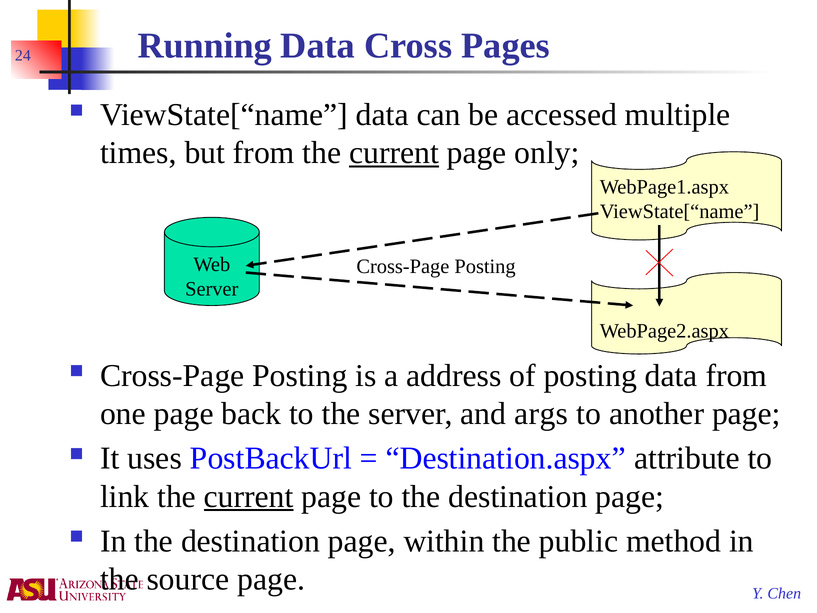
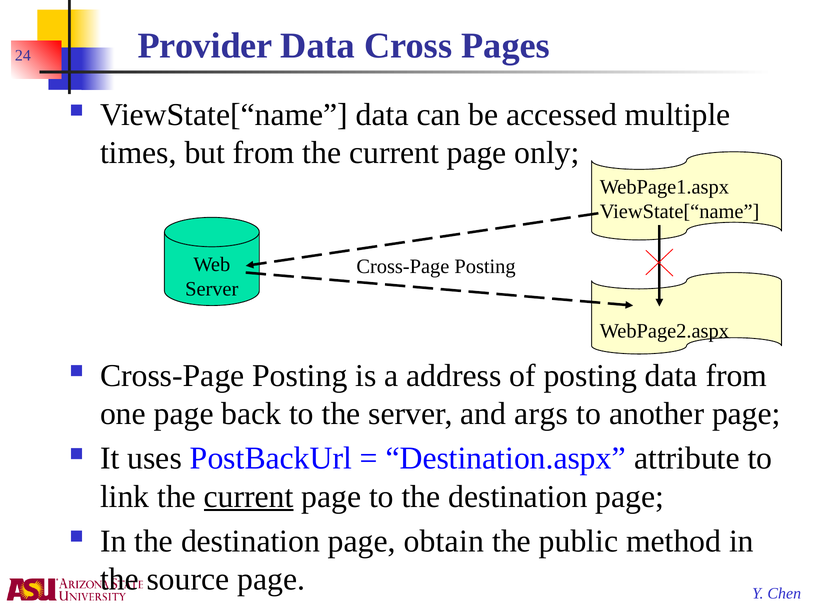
Running: Running -> Provider
current at (394, 153) underline: present -> none
within: within -> obtain
